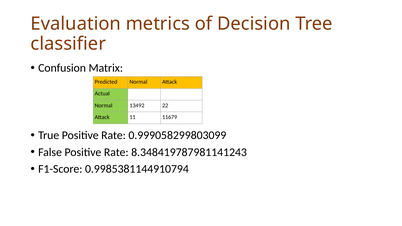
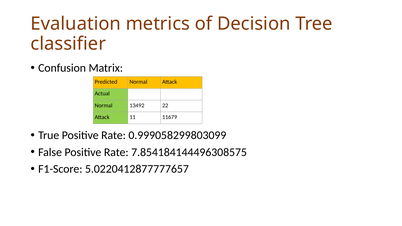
8.348419787981141243: 8.348419787981141243 -> 7.854184144496308575
0.9985381144910794: 0.9985381144910794 -> 5.0220412877777657
